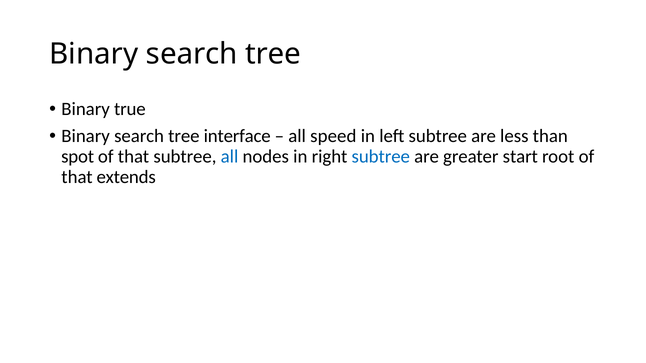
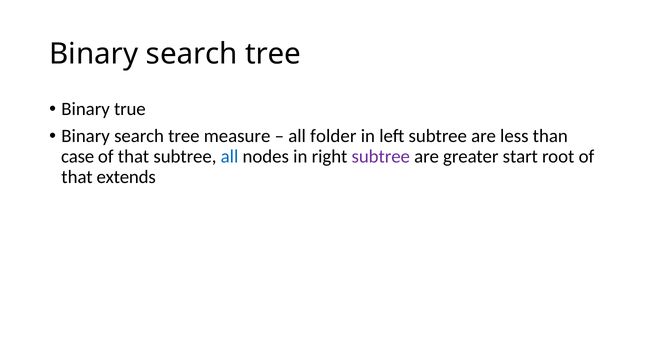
interface: interface -> measure
speed: speed -> folder
spot: spot -> case
subtree at (381, 157) colour: blue -> purple
